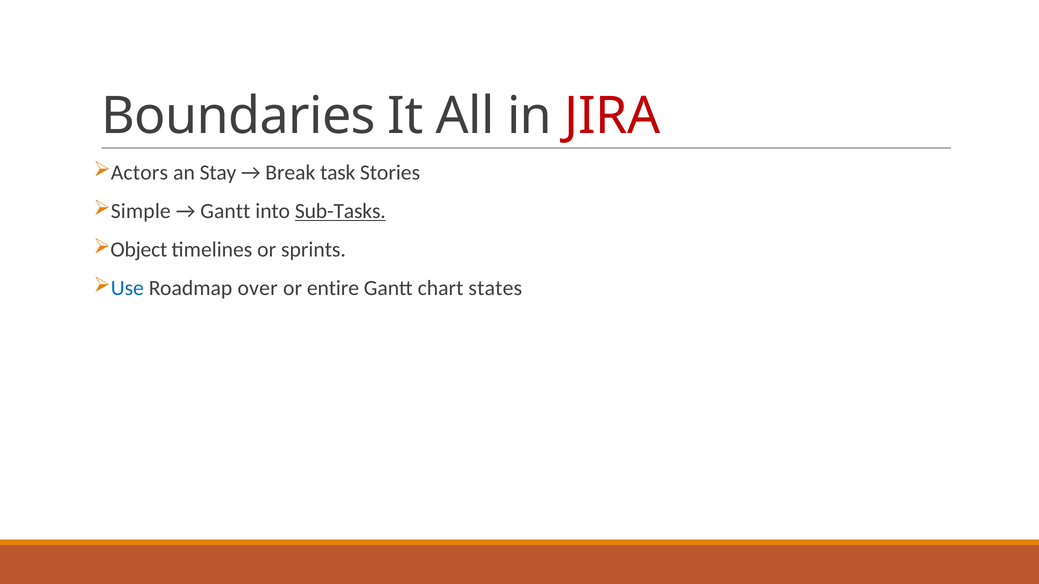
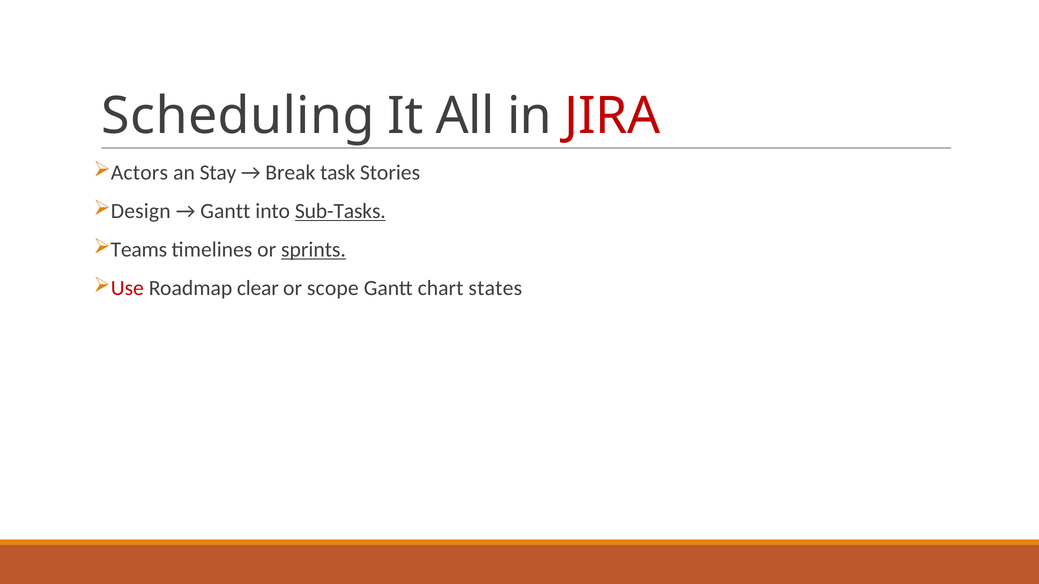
Boundaries: Boundaries -> Scheduling
Simple: Simple -> Design
Object: Object -> Teams
sprints underline: none -> present
Use colour: blue -> red
over: over -> clear
entire: entire -> scope
